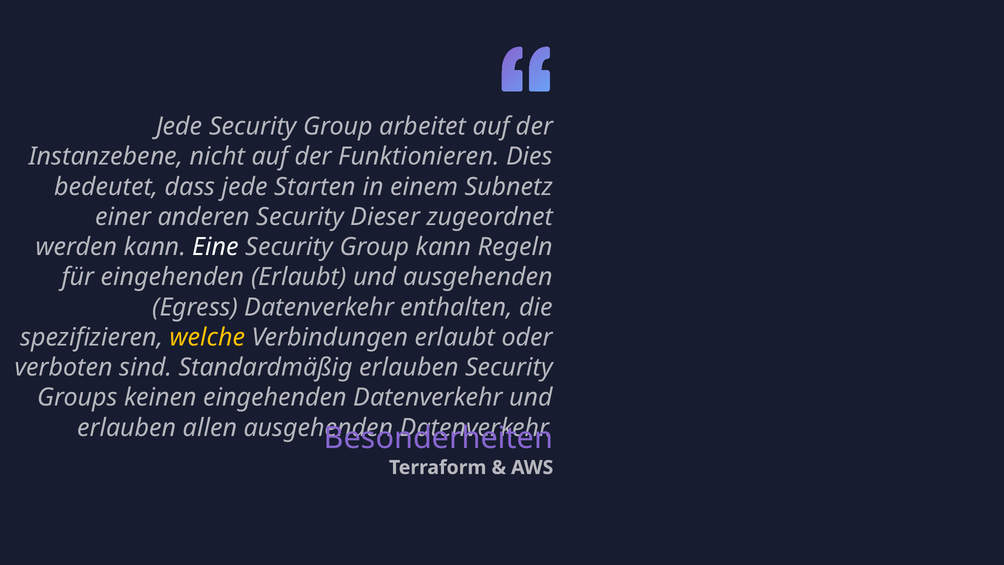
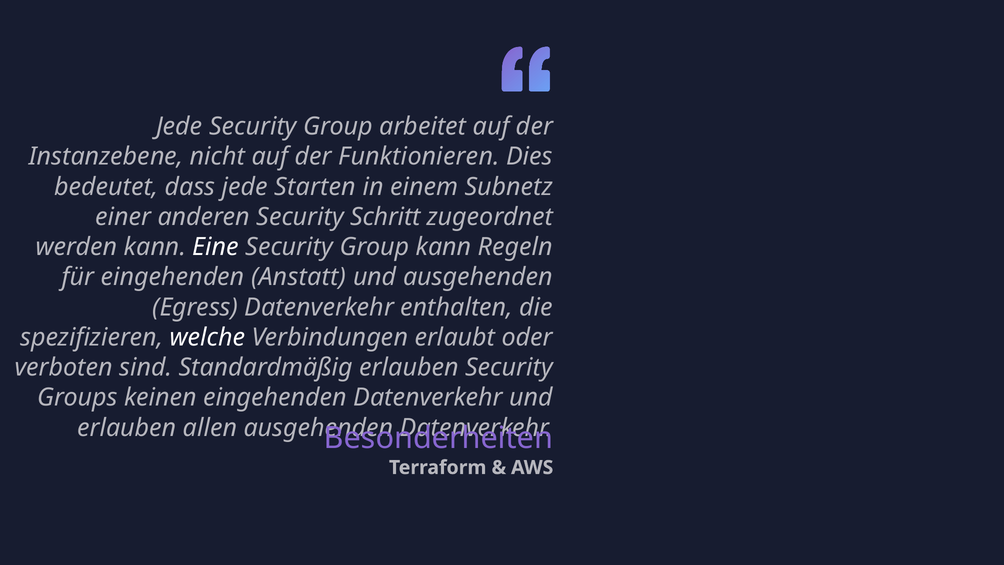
Dieser: Dieser -> Schritt
eingehenden Erlaubt: Erlaubt -> Anstatt
welche colour: yellow -> white
